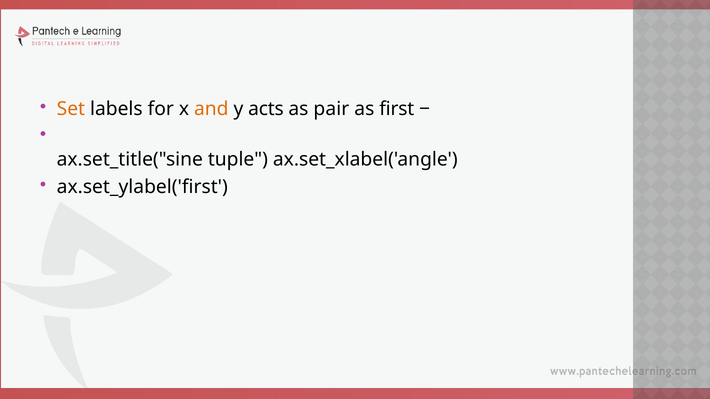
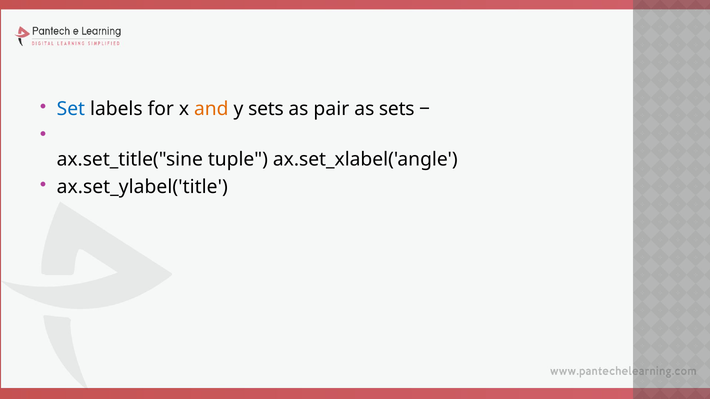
Set colour: orange -> blue
y acts: acts -> sets
as first: first -> sets
ax.set_ylabel('first: ax.set_ylabel('first -> ax.set_ylabel('title
